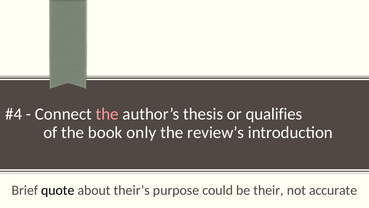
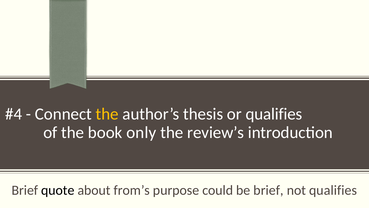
the at (107, 114) colour: pink -> yellow
their’s: their’s -> from’s
be their: their -> brief
not accurate: accurate -> qualifies
